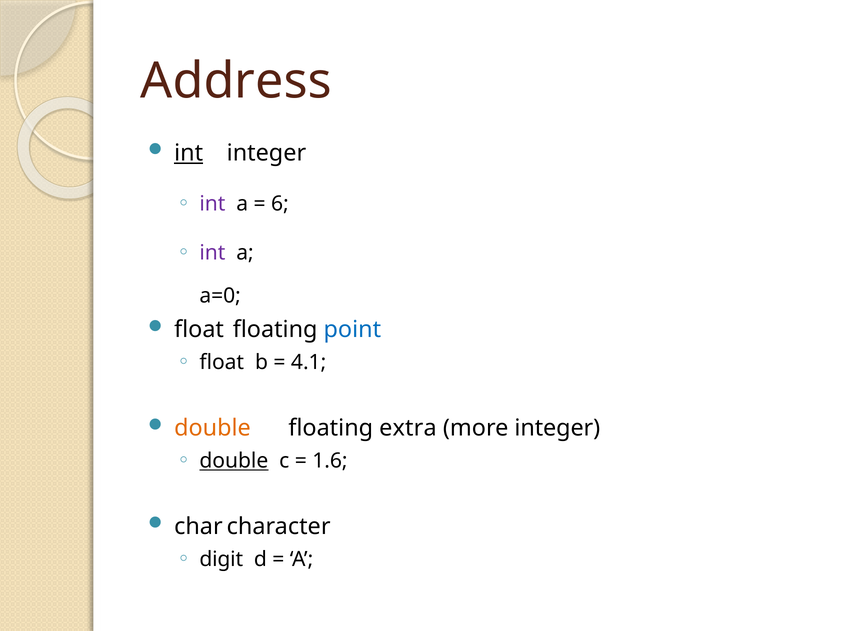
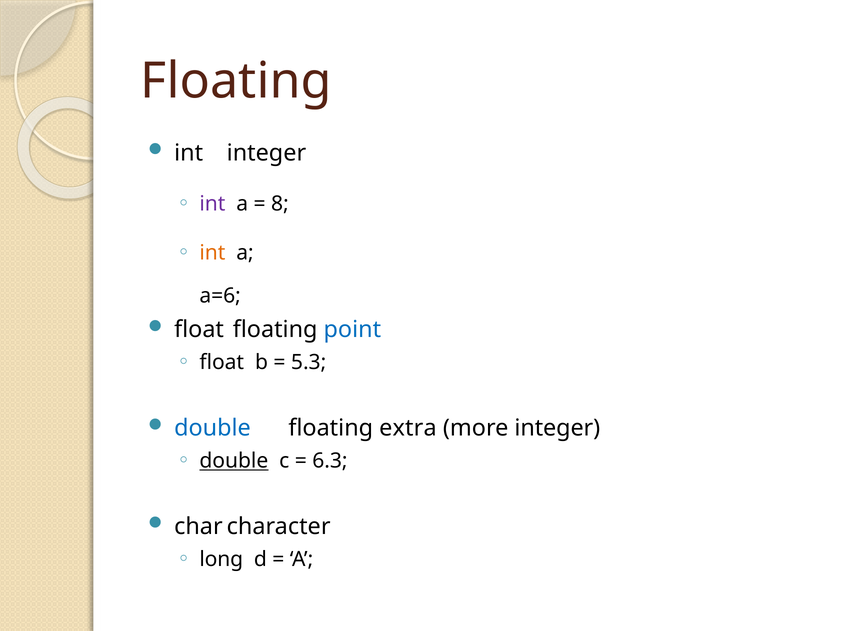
Address at (236, 81): Address -> Floating
int at (189, 153) underline: present -> none
6: 6 -> 8
int at (212, 253) colour: purple -> orange
a=0: a=0 -> a=6
4.1: 4.1 -> 5.3
double at (212, 428) colour: orange -> blue
1.6: 1.6 -> 6.3
digit: digit -> long
